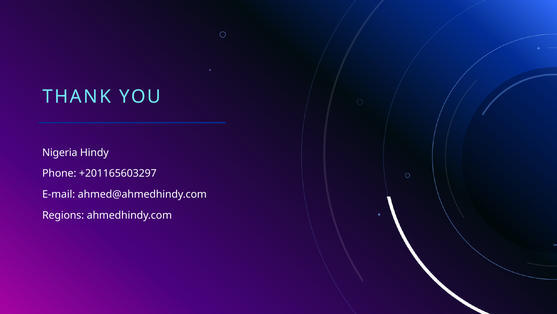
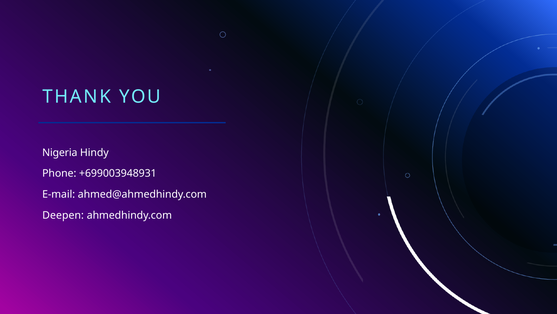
+201165603297: +201165603297 -> +699003948931
Regions: Regions -> Deepen
